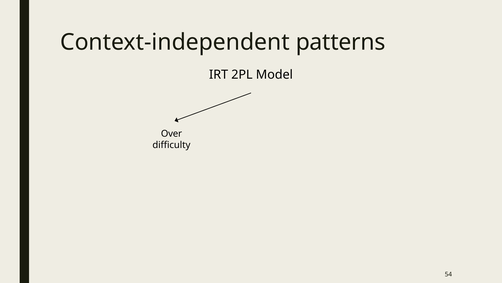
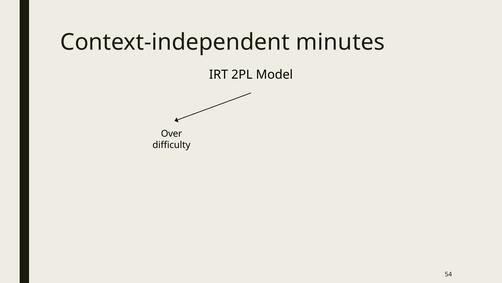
patterns: patterns -> minutes
